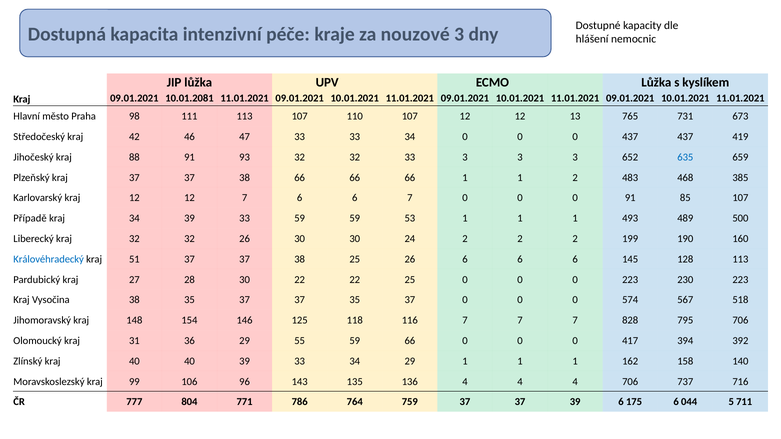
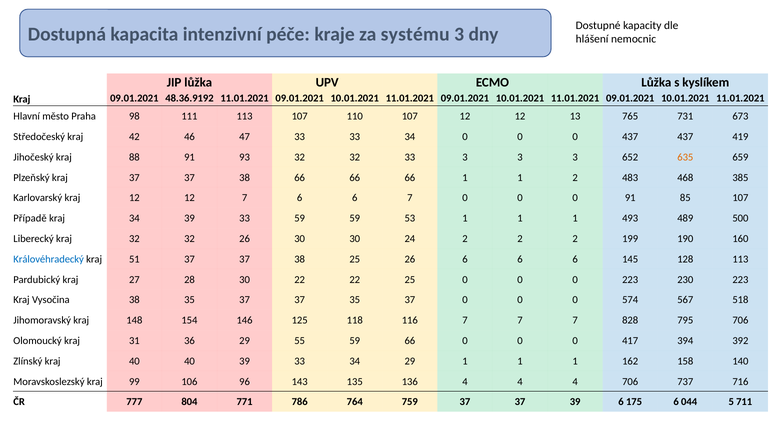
nouzové: nouzové -> systému
10.01.2081: 10.01.2081 -> 48.36.9192
635 colour: blue -> orange
